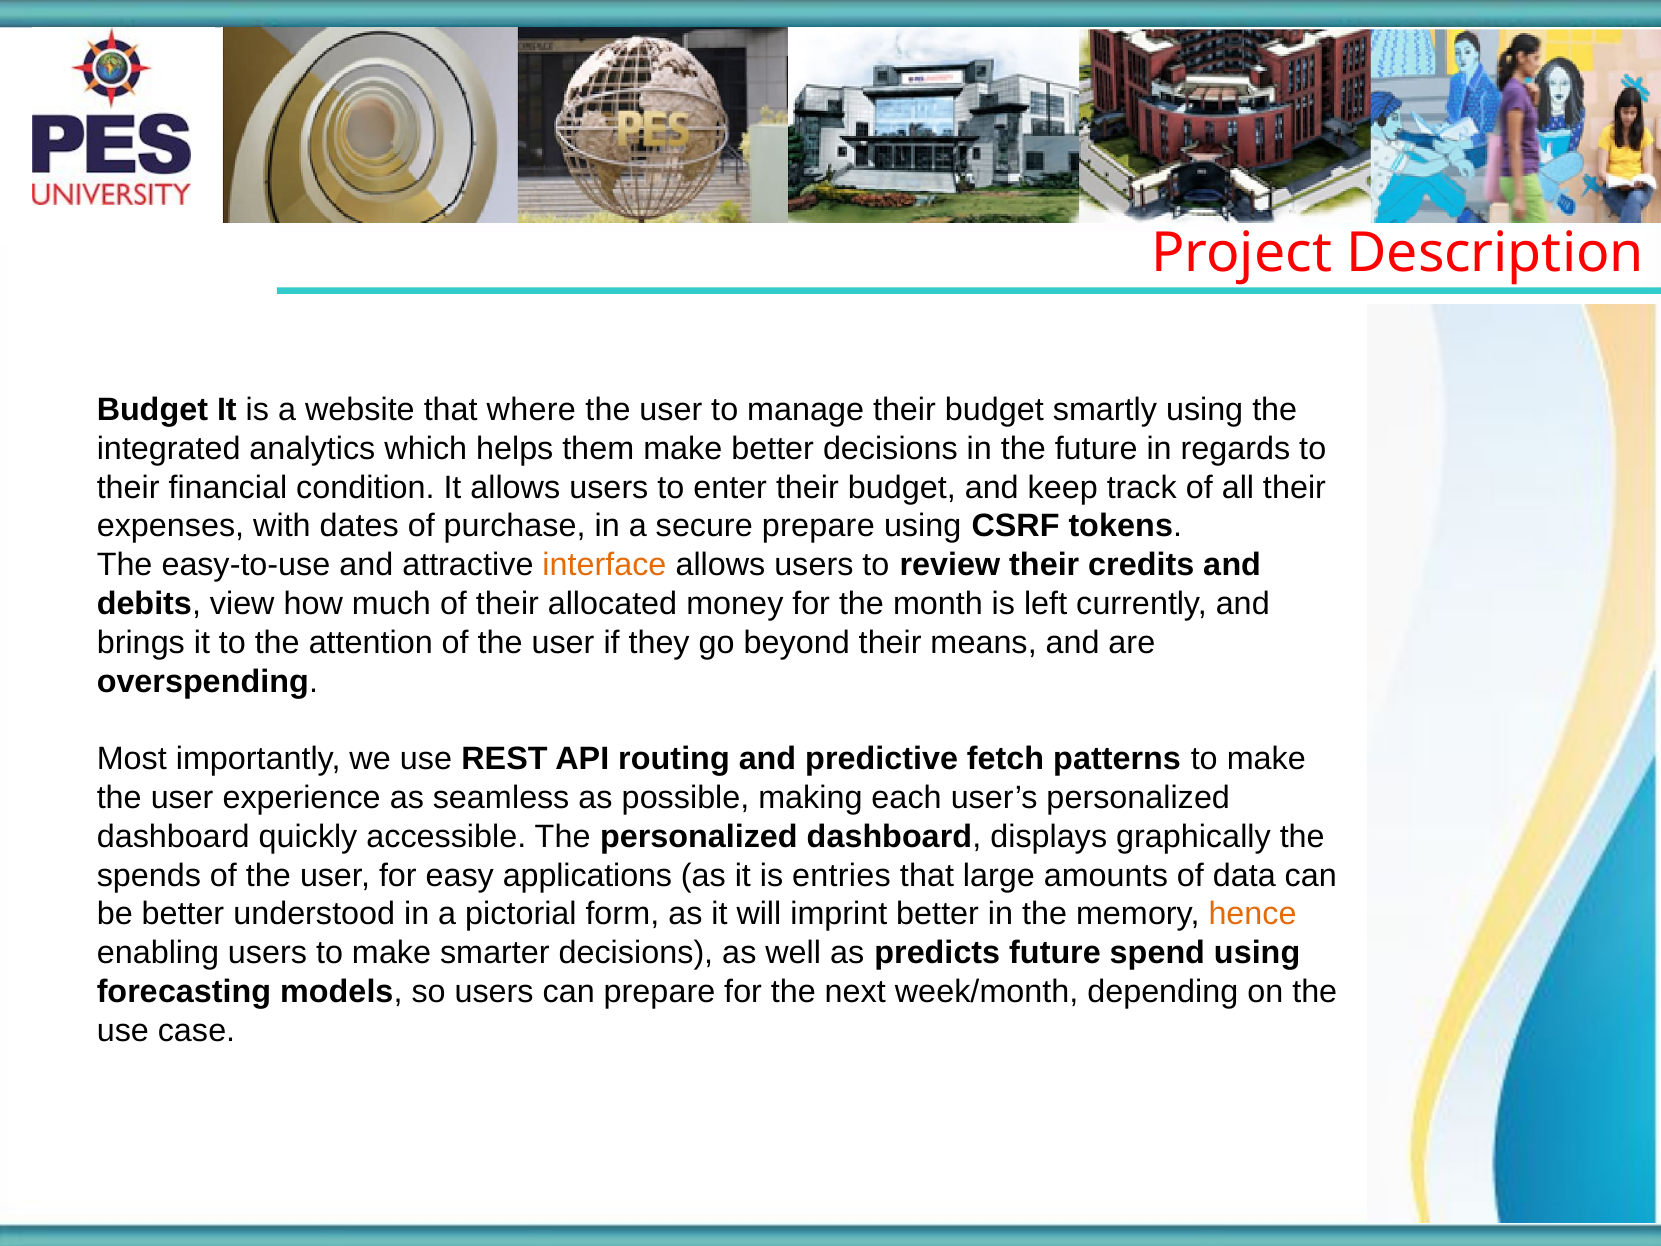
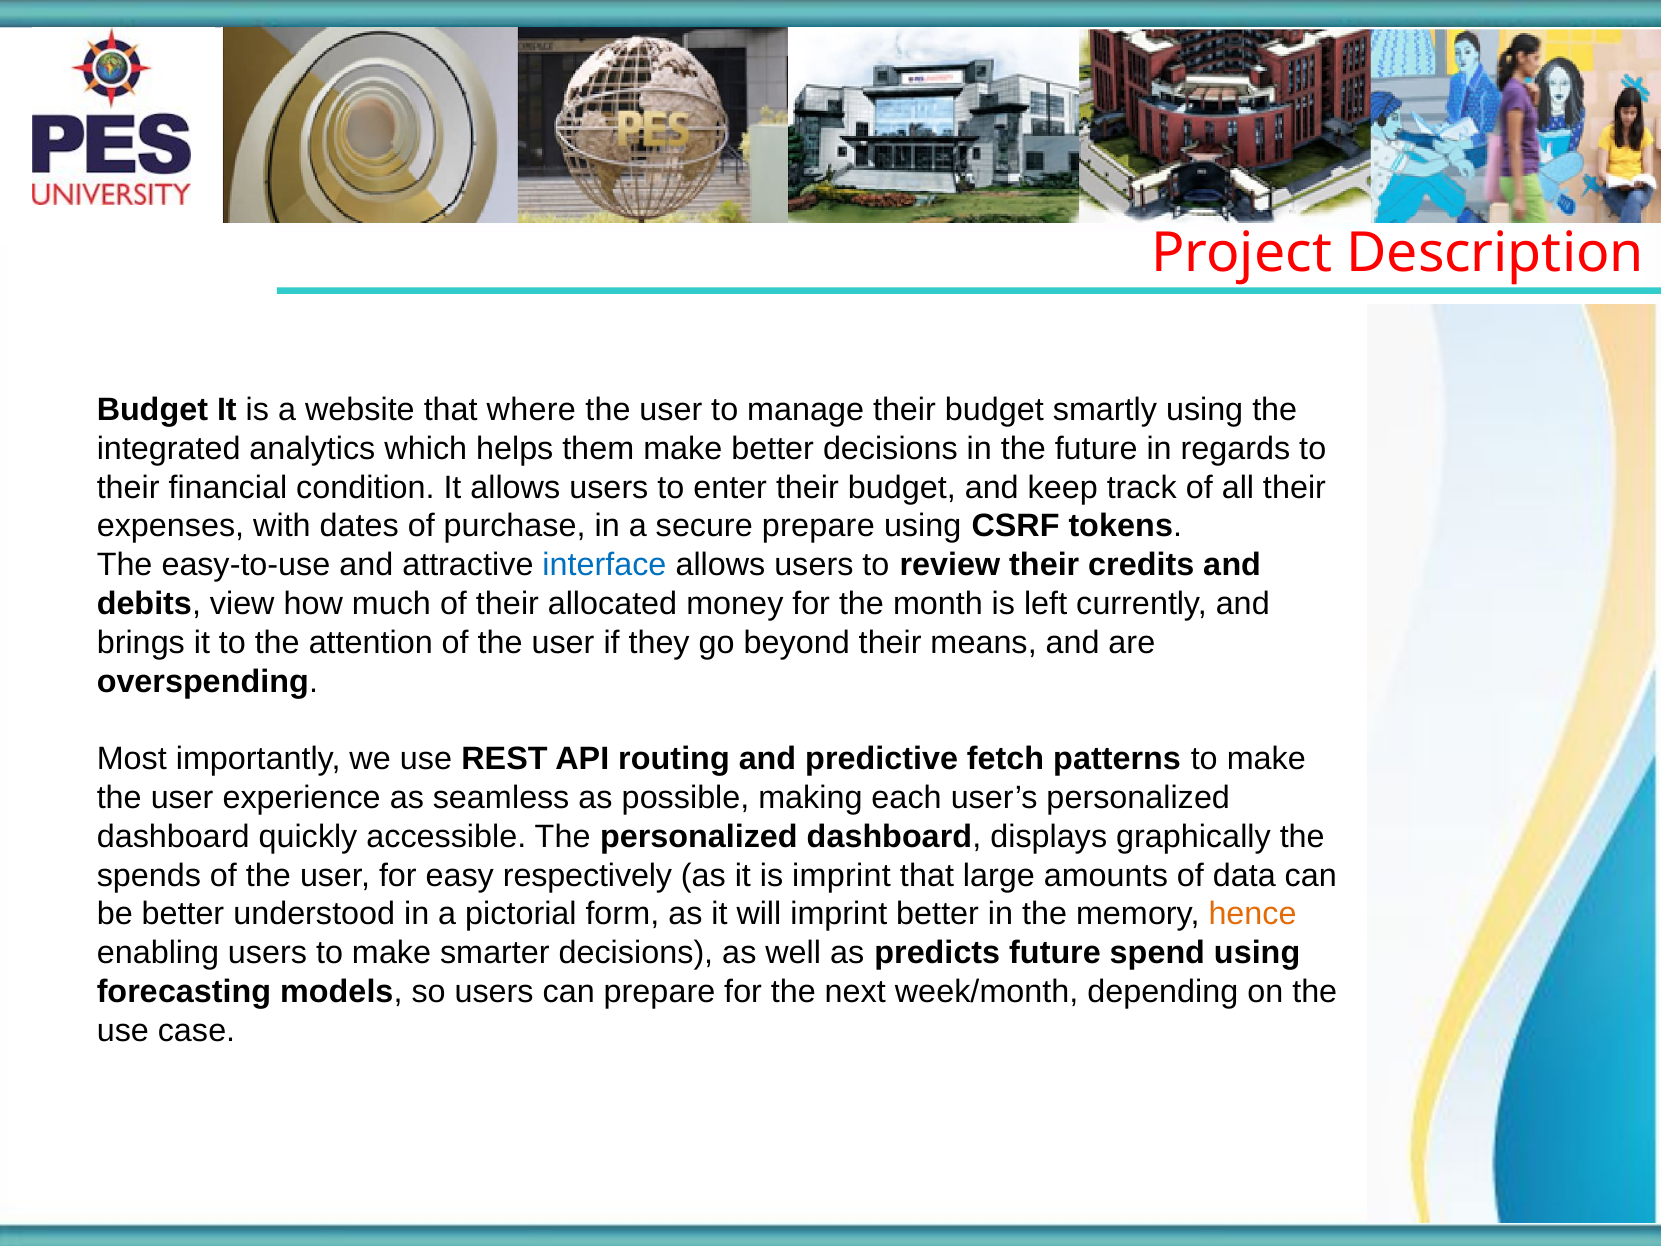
interface colour: orange -> blue
applications: applications -> respectively
is entries: entries -> imprint
